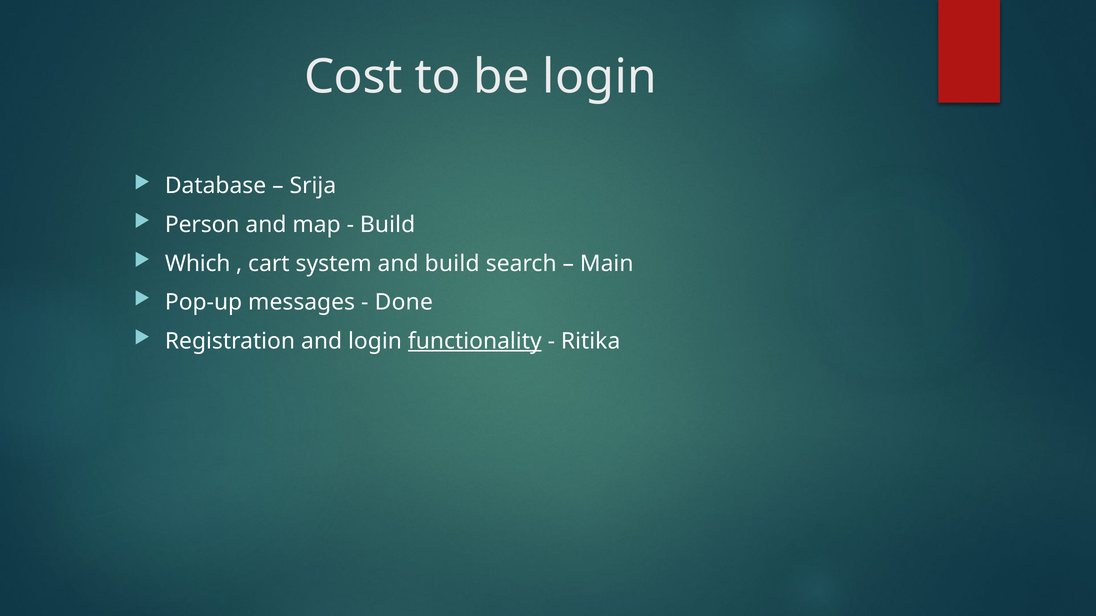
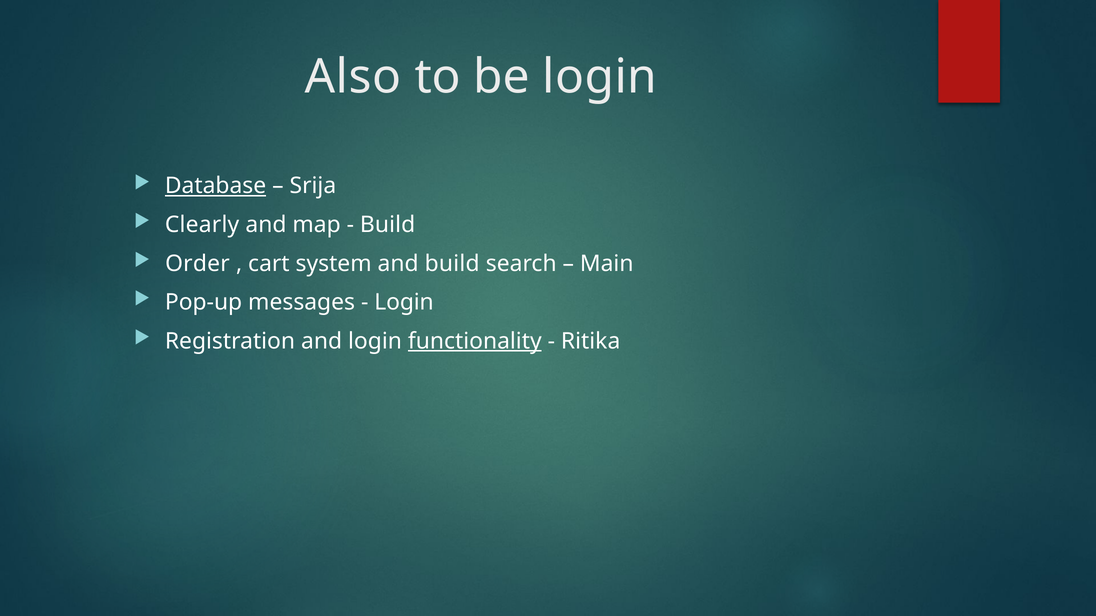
Cost: Cost -> Also
Database underline: none -> present
Person: Person -> Clearly
Which: Which -> Order
Done at (404, 303): Done -> Login
